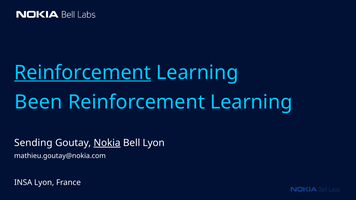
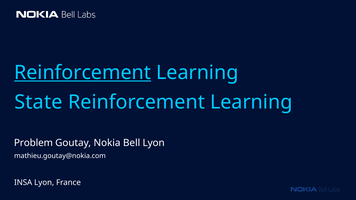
Been: Been -> State
Sending: Sending -> Problem
Nokia underline: present -> none
